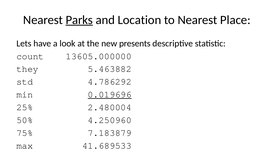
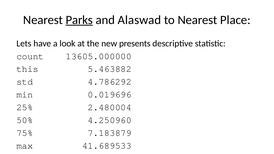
Location: Location -> Alaswad
they: they -> this
0.019696 underline: present -> none
